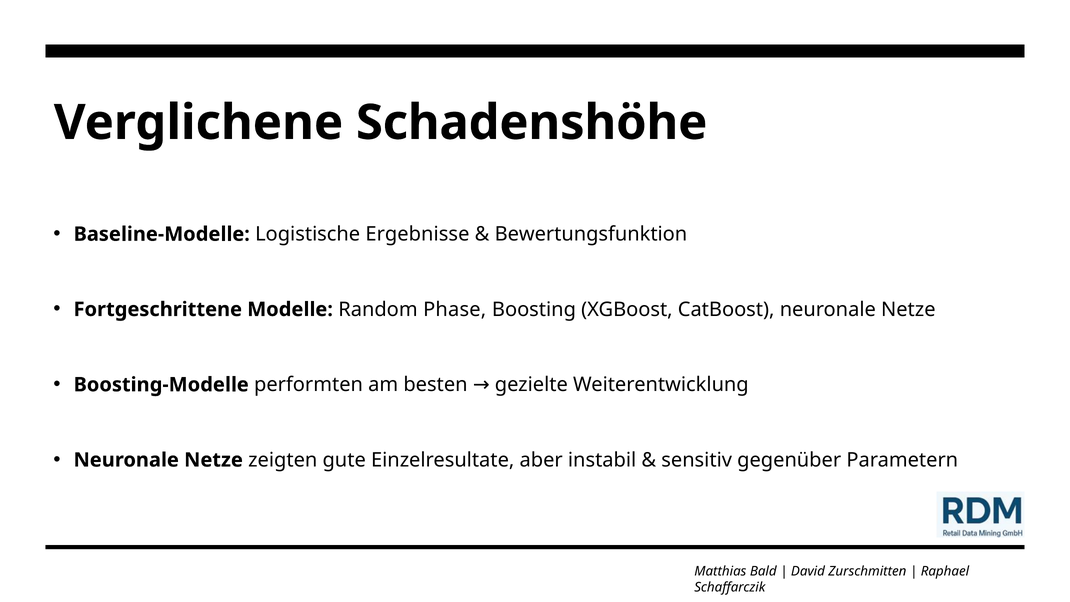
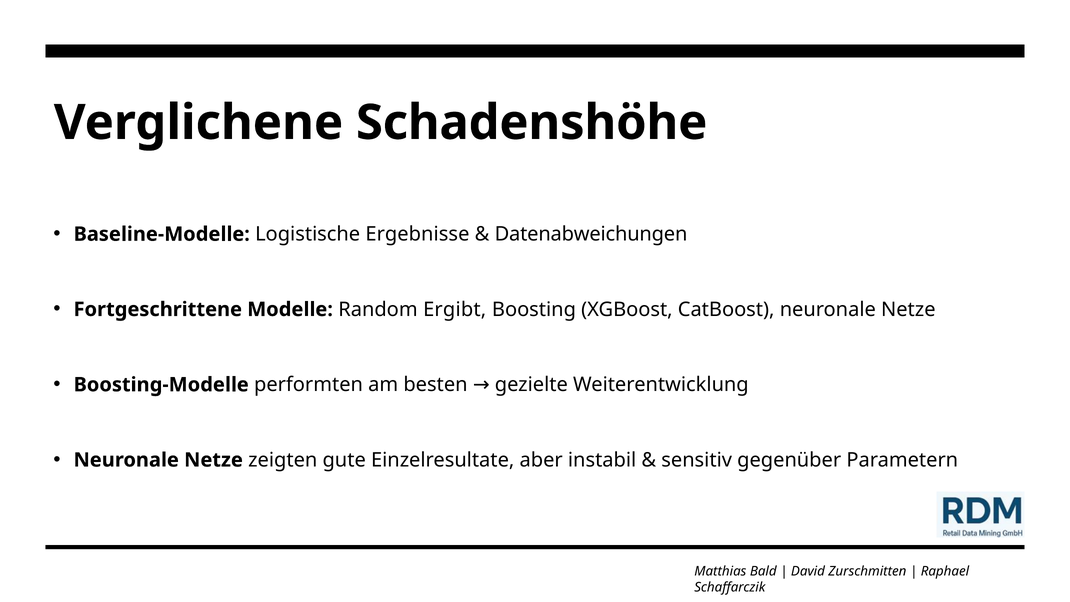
Bewertungsfunktion: Bewertungsfunktion -> Datenabweichungen
Phase: Phase -> Ergibt
